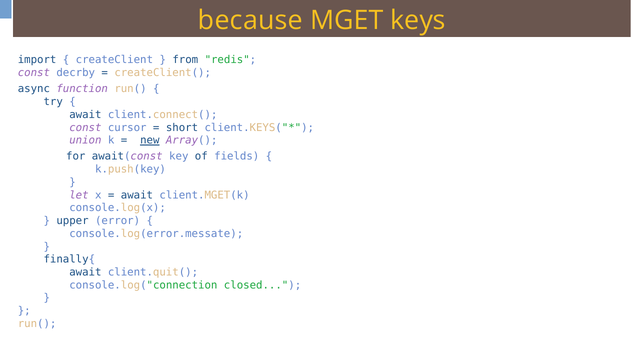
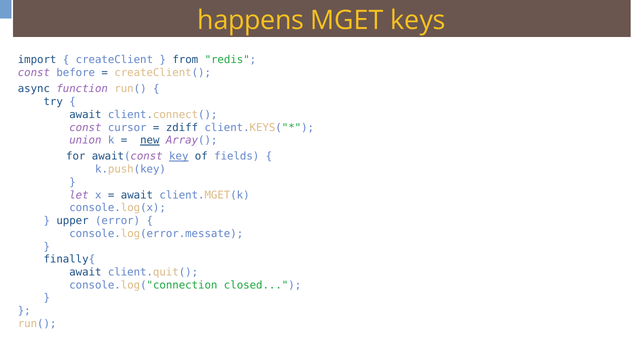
because: because -> happens
decrby: decrby -> before
short: short -> zdiff
key underline: none -> present
